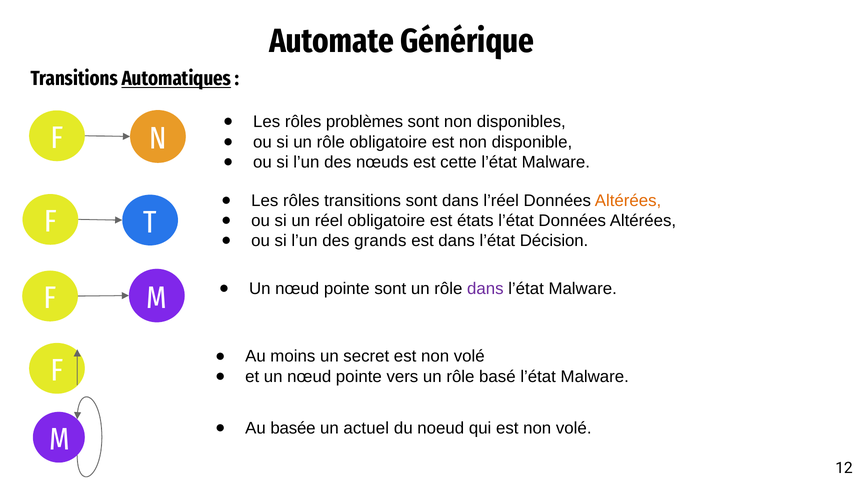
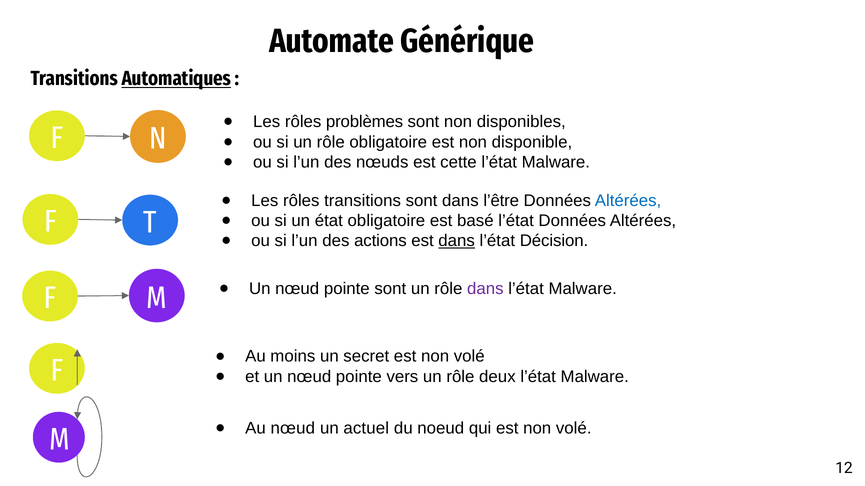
l’réel: l’réel -> l’être
Altérées at (628, 201) colour: orange -> blue
réel: réel -> état
états: états -> basé
grands: grands -> actions
dans at (457, 241) underline: none -> present
basé: basé -> deux
Au basée: basée -> nœud
